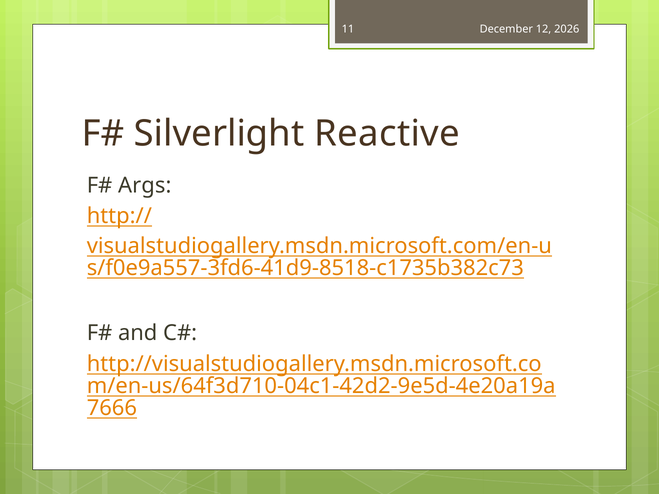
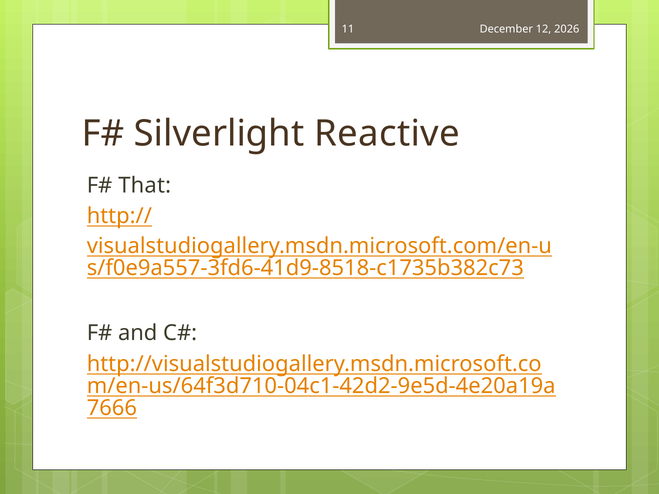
Args: Args -> That
